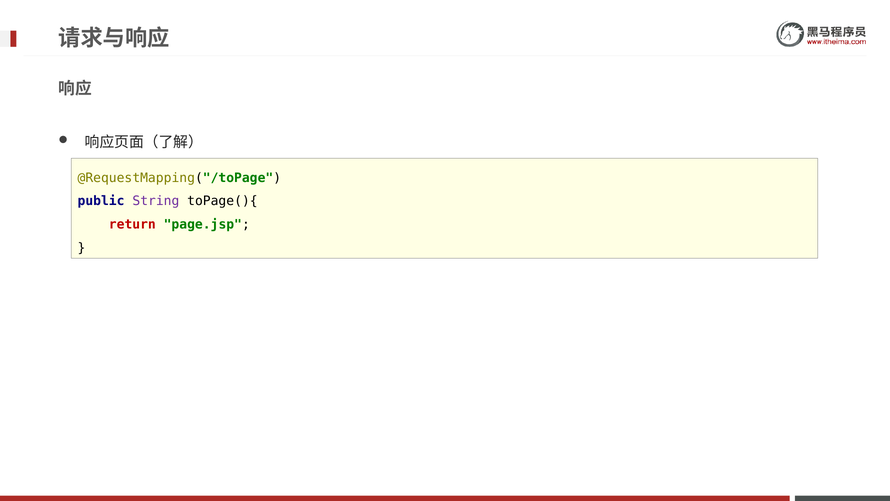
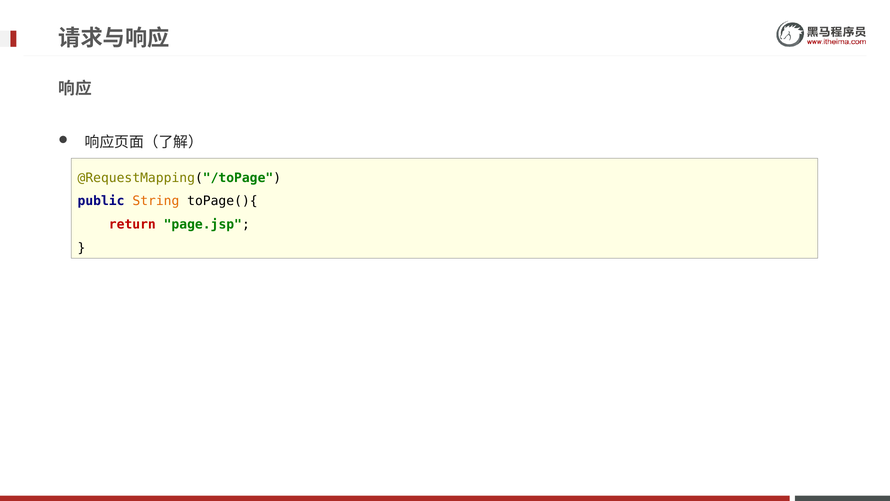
String colour: purple -> orange
